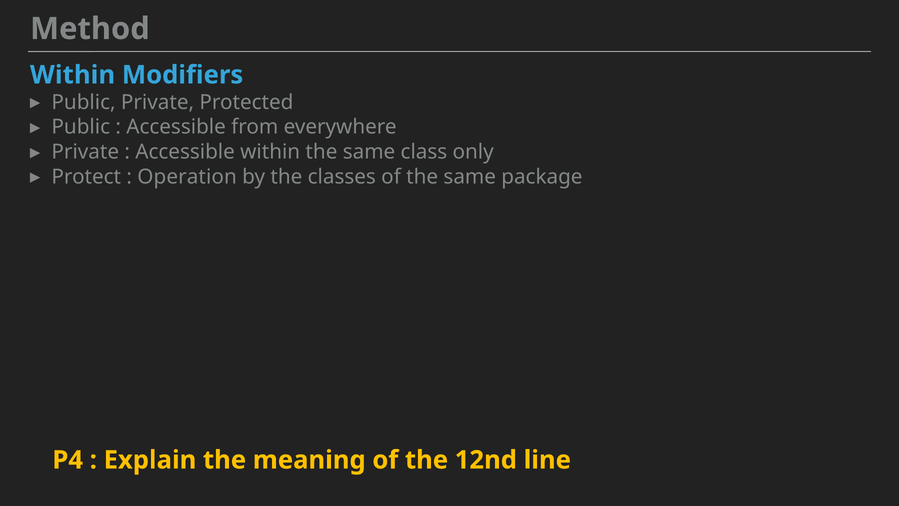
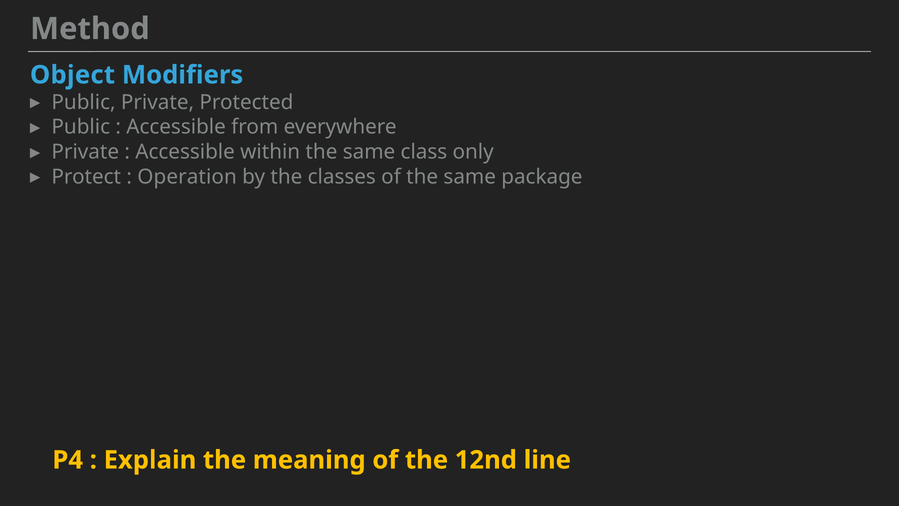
Within at (73, 75): Within -> Object
